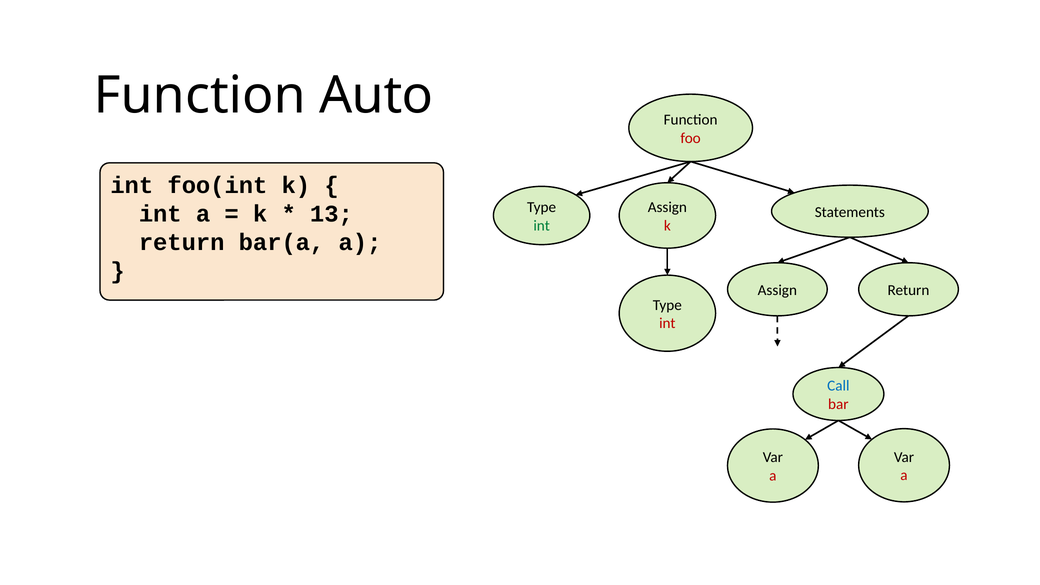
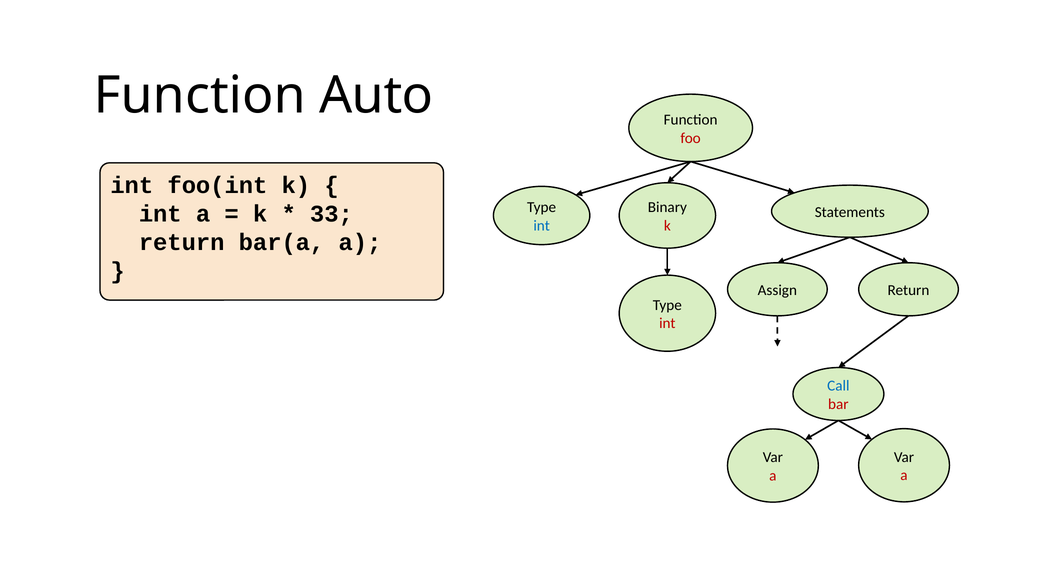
Assign at (667, 207): Assign -> Binary
13: 13 -> 33
int at (542, 226) colour: green -> blue
